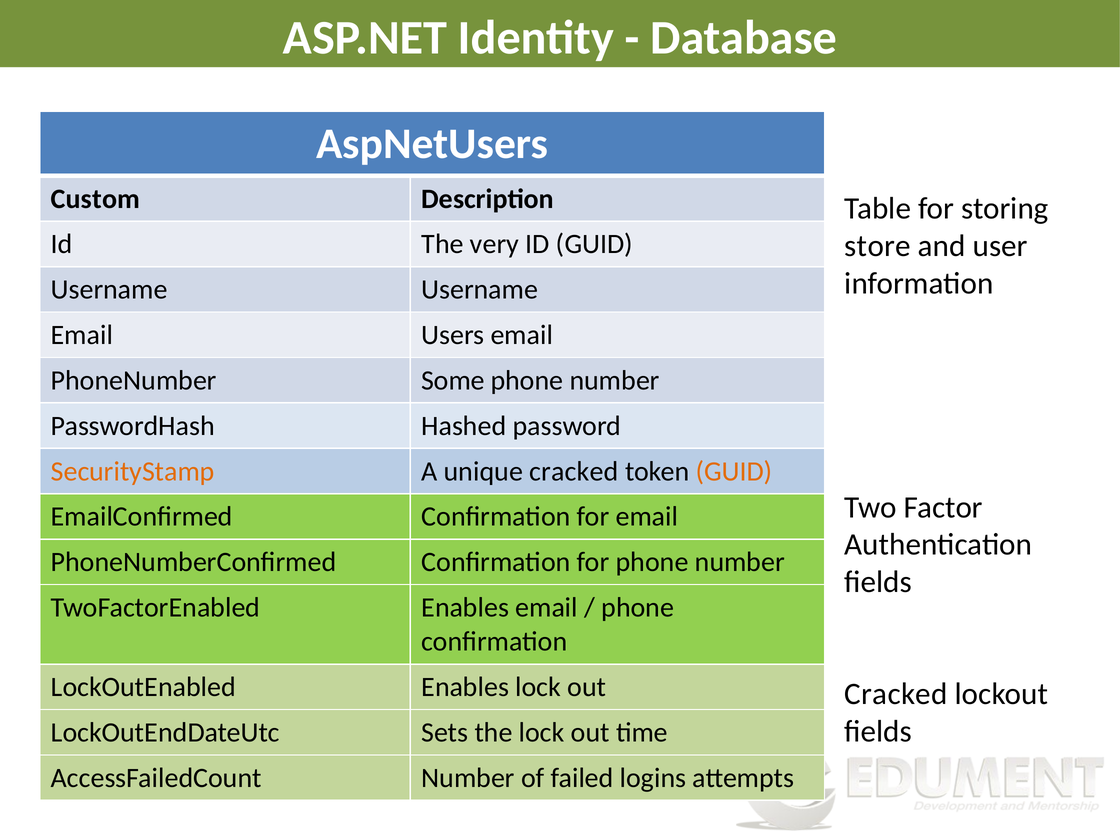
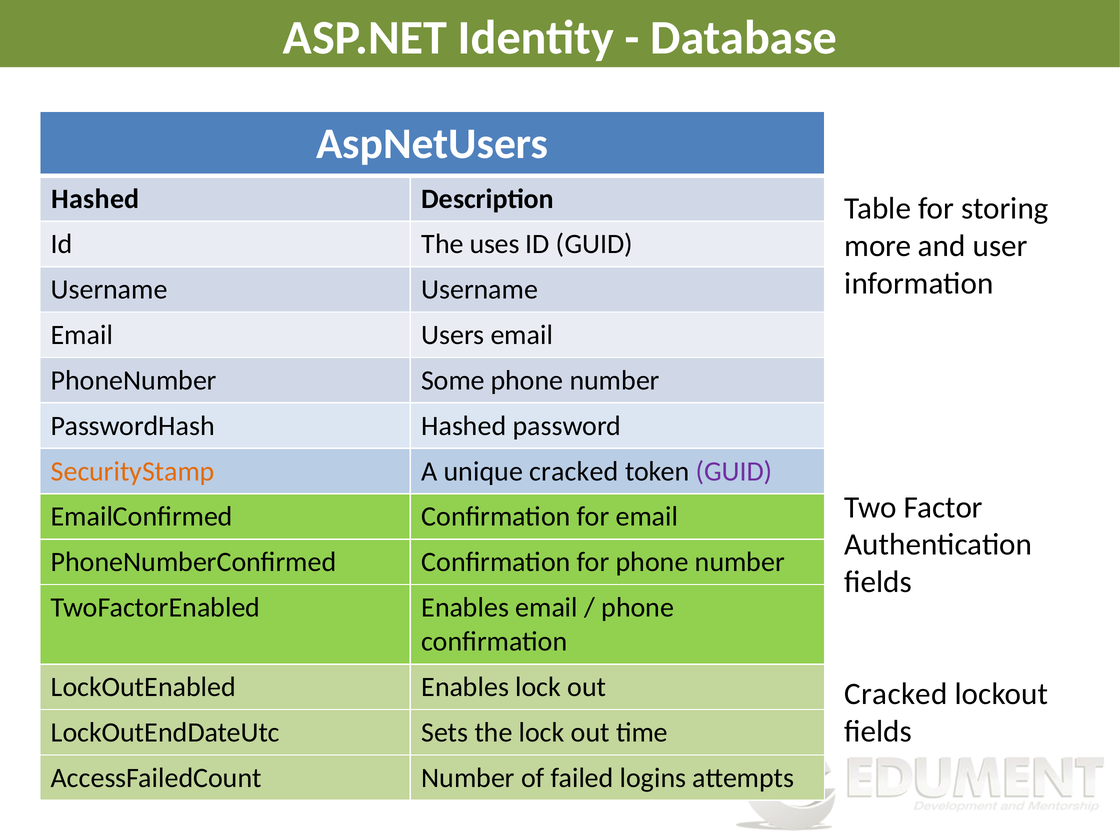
Custom at (95, 199): Custom -> Hashed
very: very -> uses
store: store -> more
GUID at (734, 471) colour: orange -> purple
